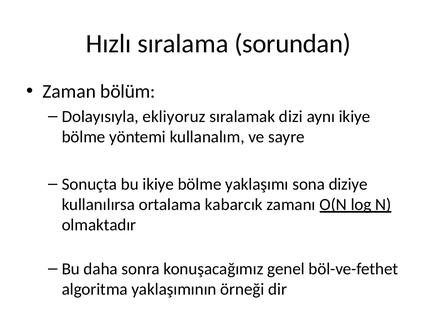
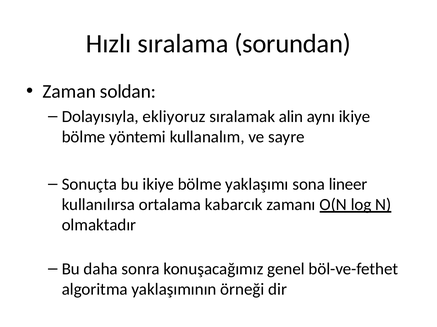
bölüm: bölüm -> soldan
dizi: dizi -> alin
diziye: diziye -> lineer
